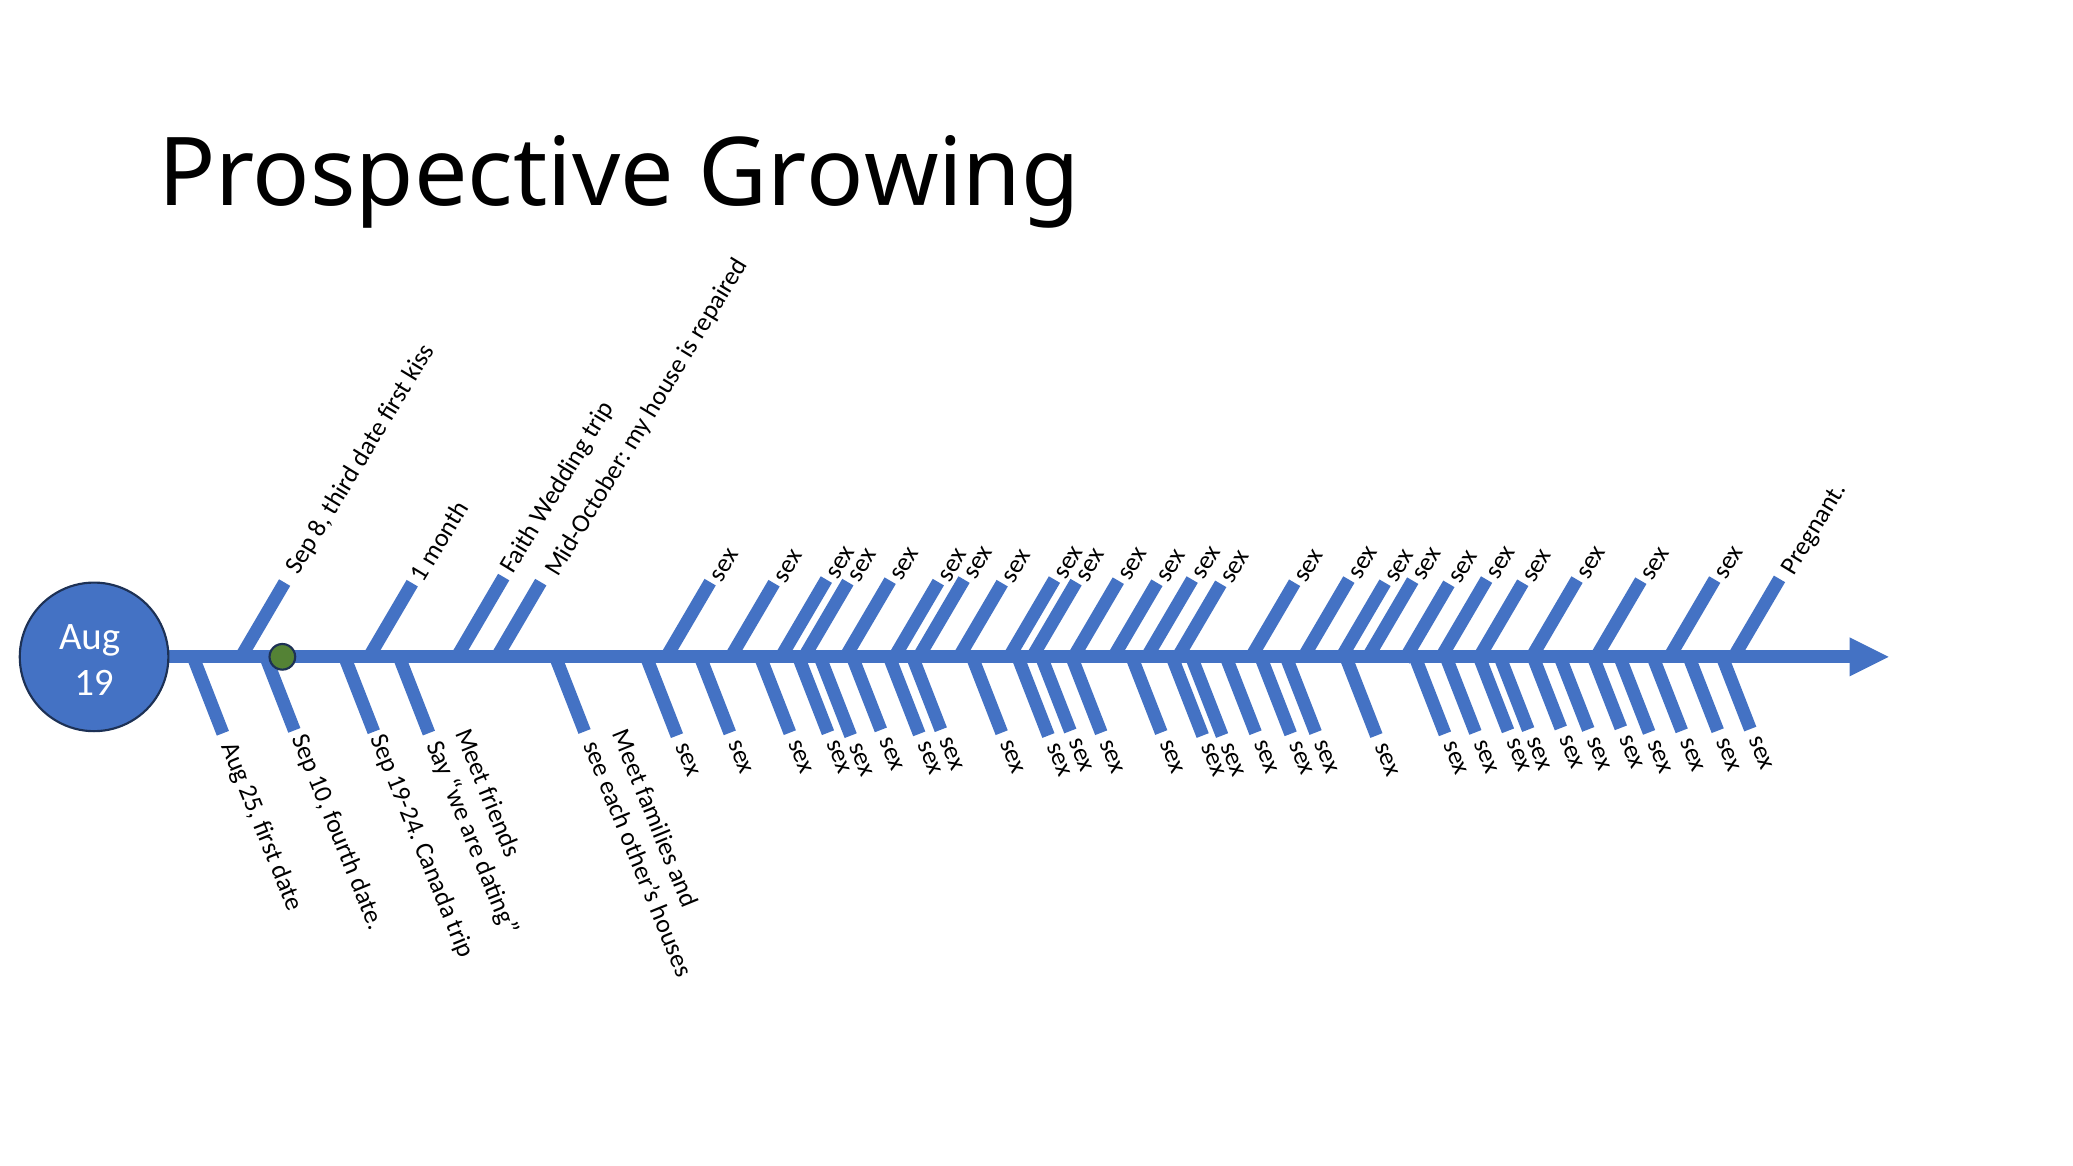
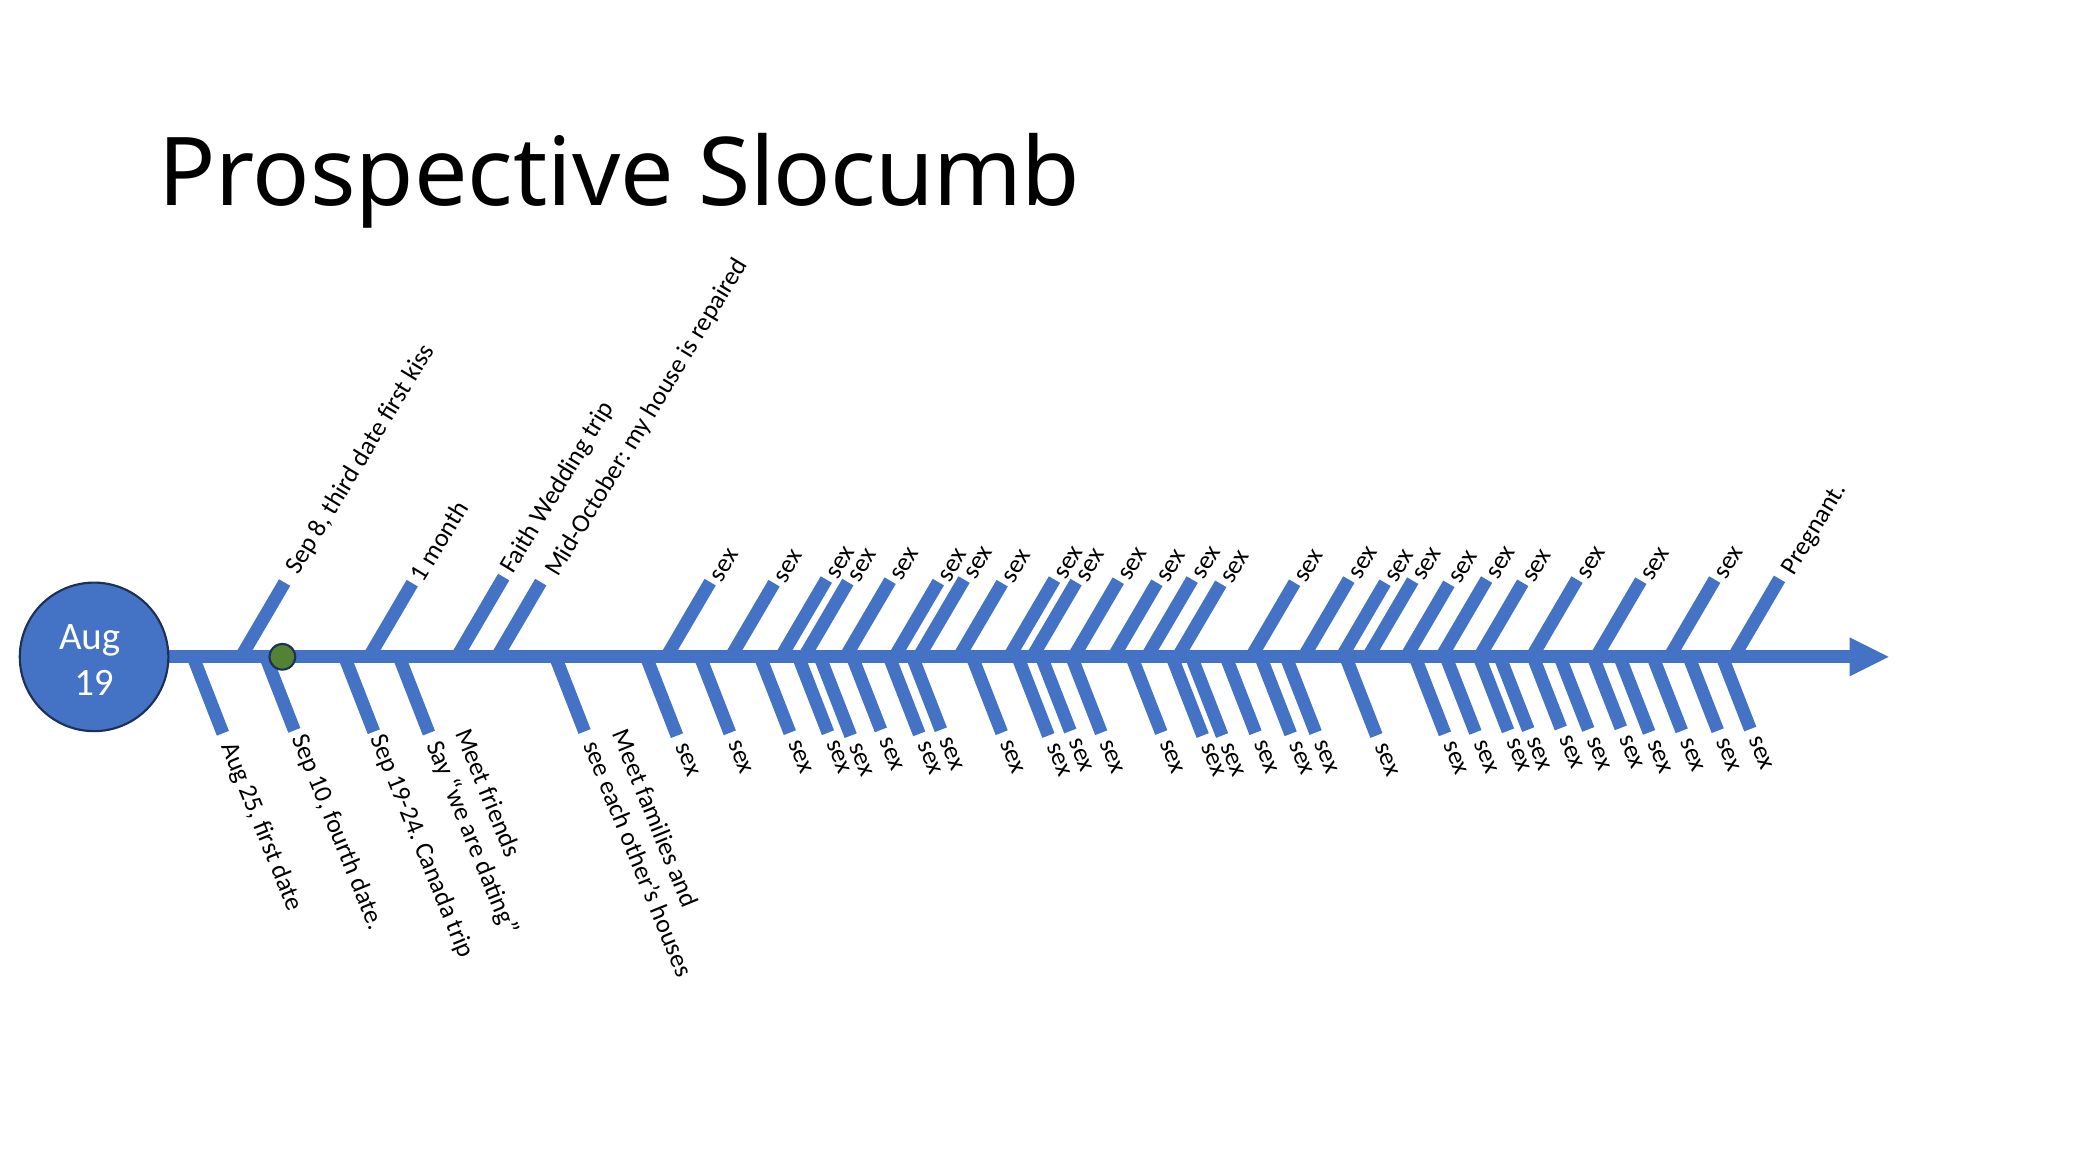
Growing: Growing -> Slocumb
